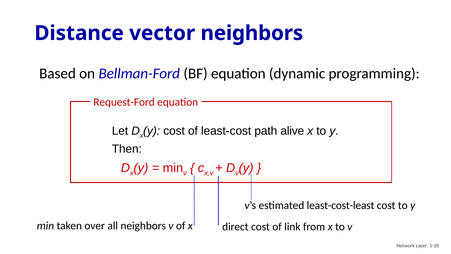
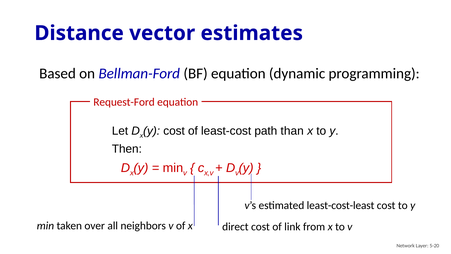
vector neighbors: neighbors -> estimates
alive: alive -> than
